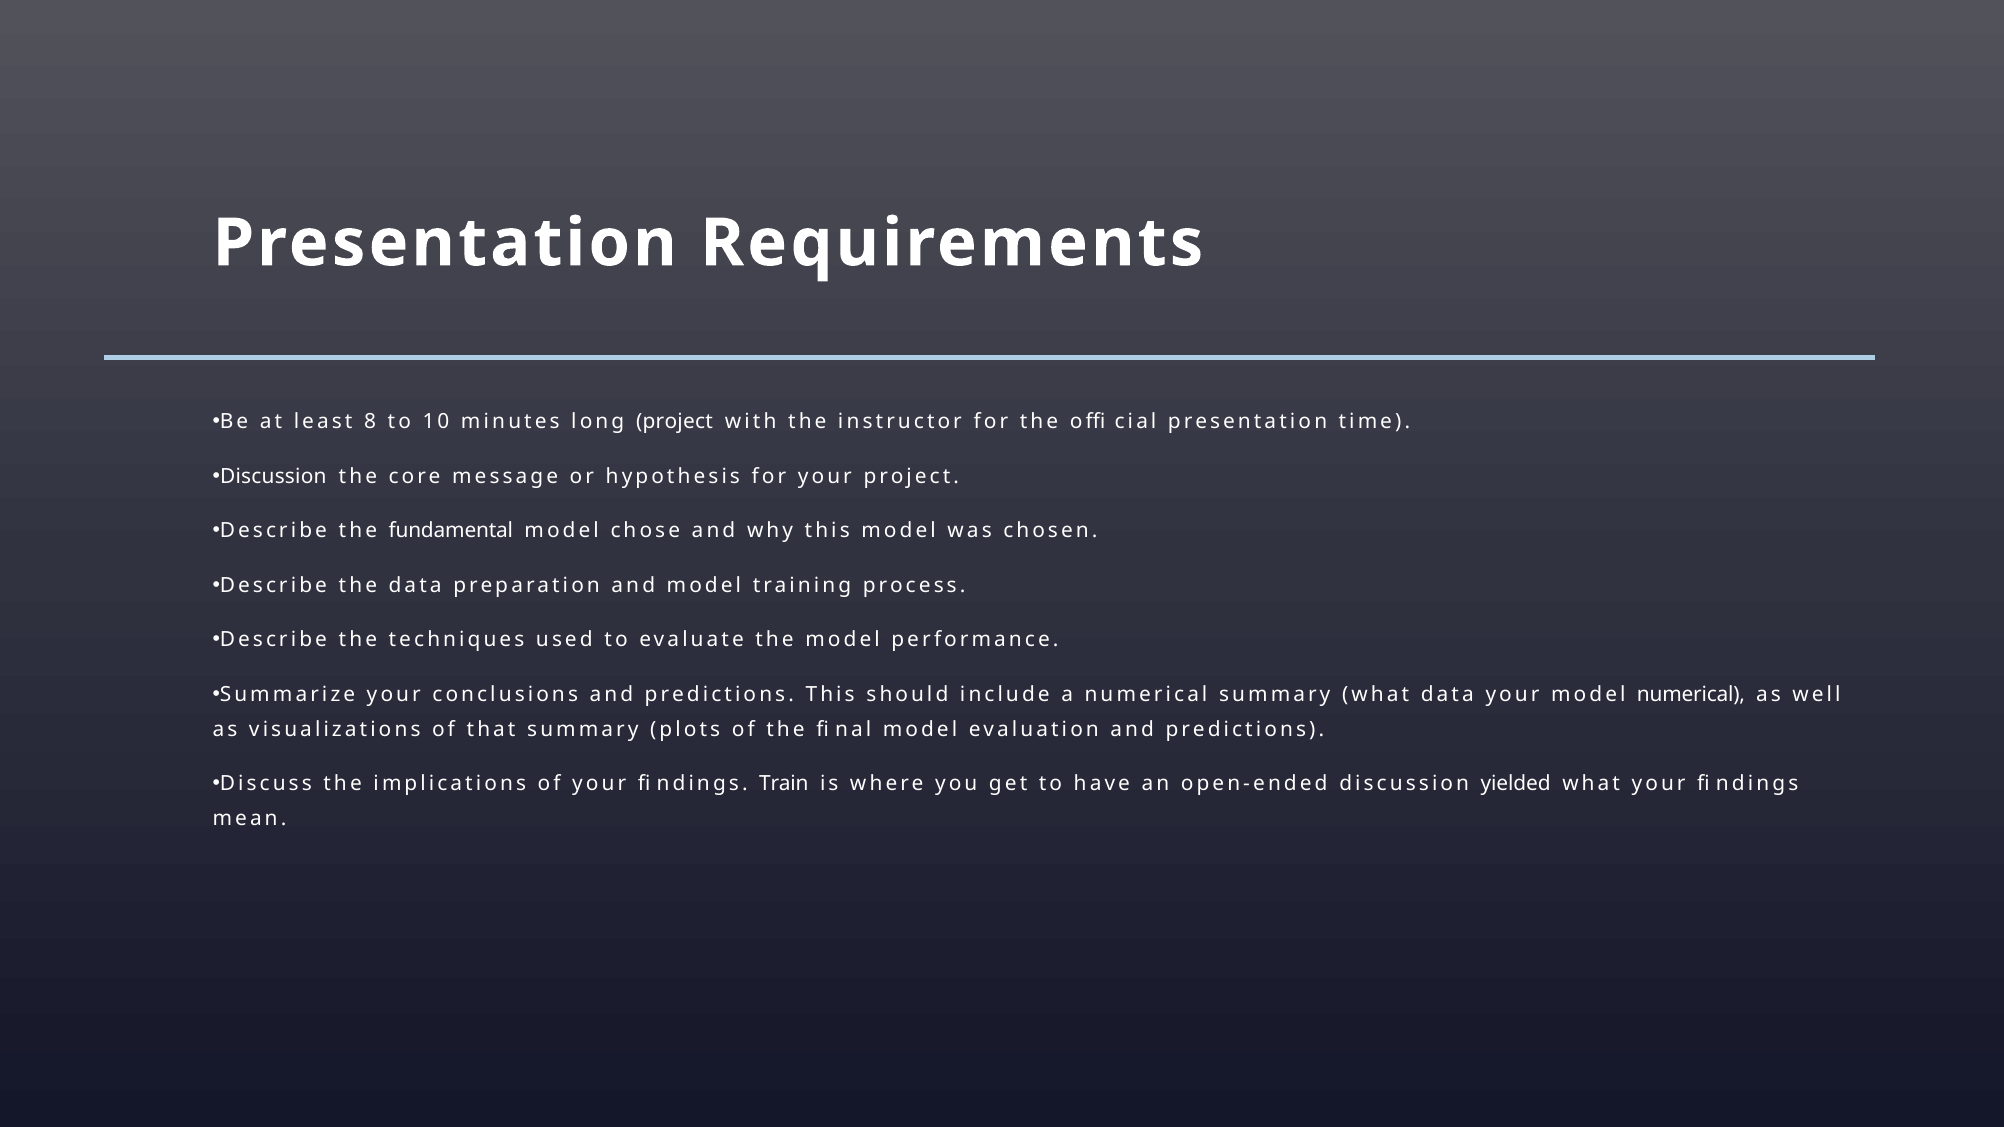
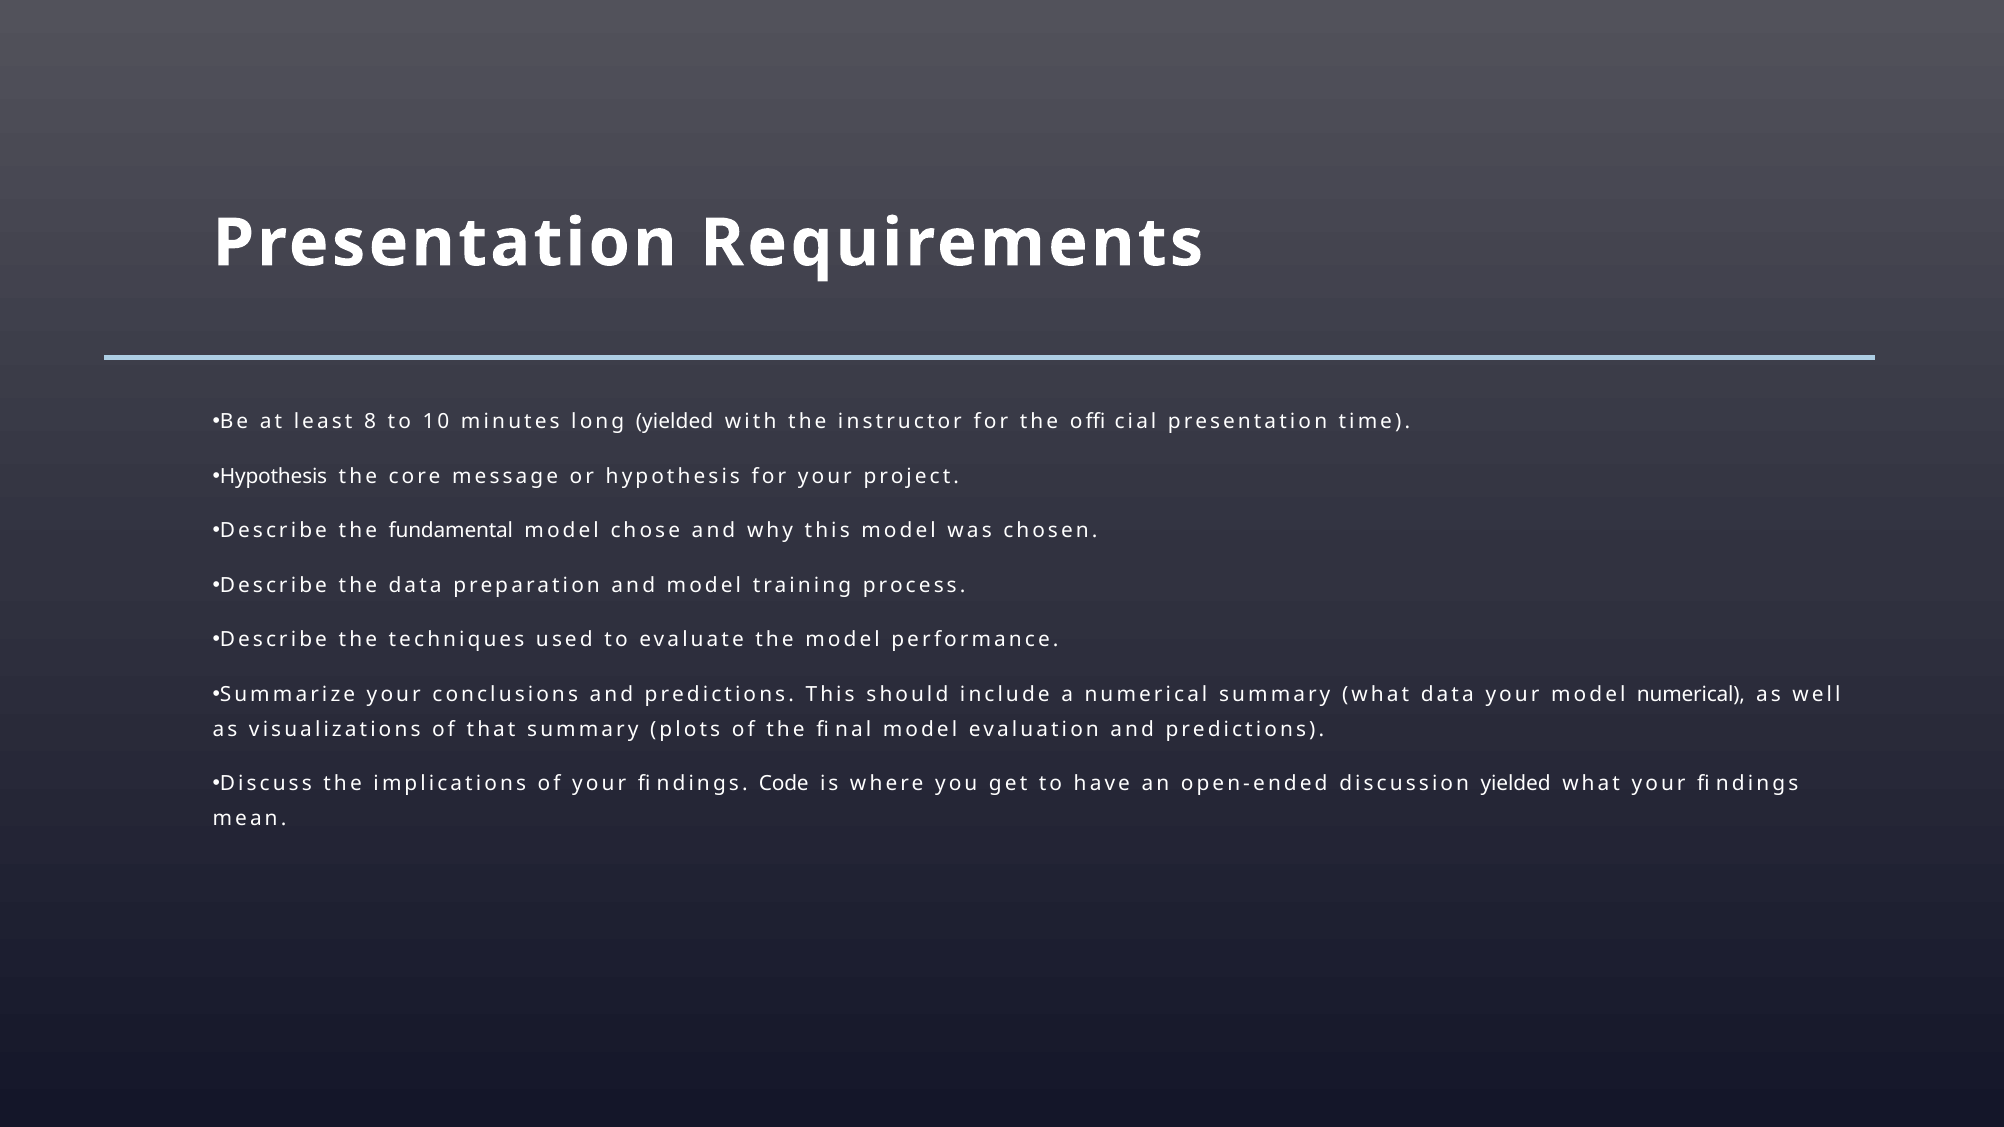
long project: project -> yielded
Discussion at (273, 477): Discussion -> Hypothesis
Train: Train -> Code
